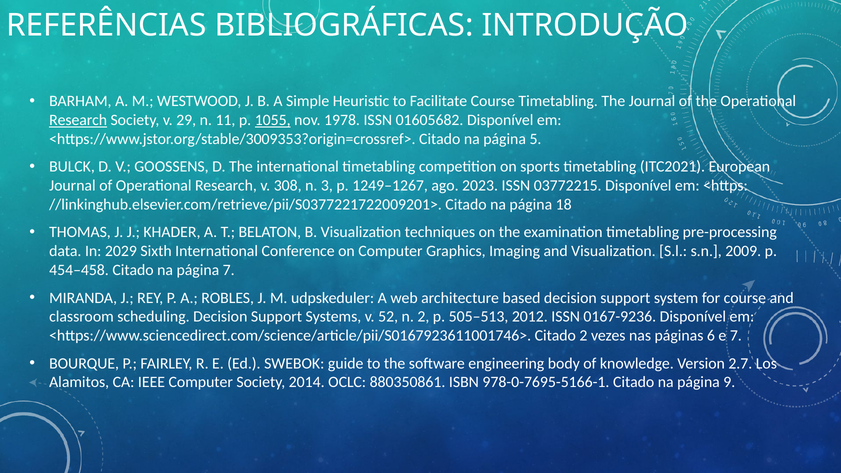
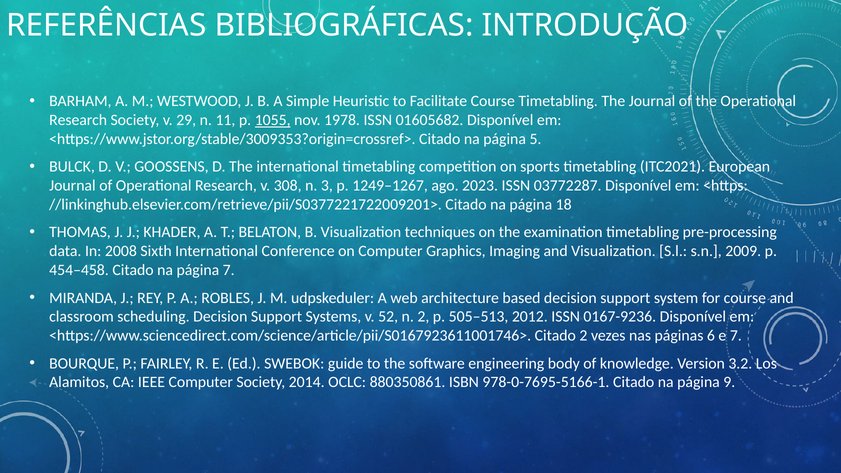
Research at (78, 120) underline: present -> none
03772215: 03772215 -> 03772287
2029: 2029 -> 2008
2.7: 2.7 -> 3.2
